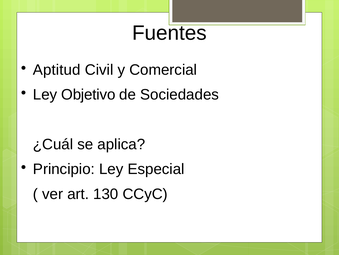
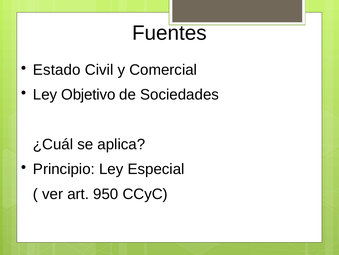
Aptitud: Aptitud -> Estado
130: 130 -> 950
